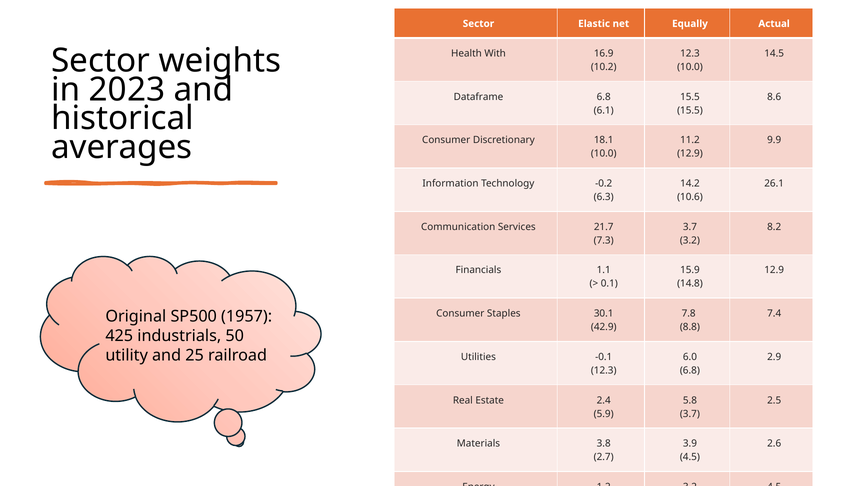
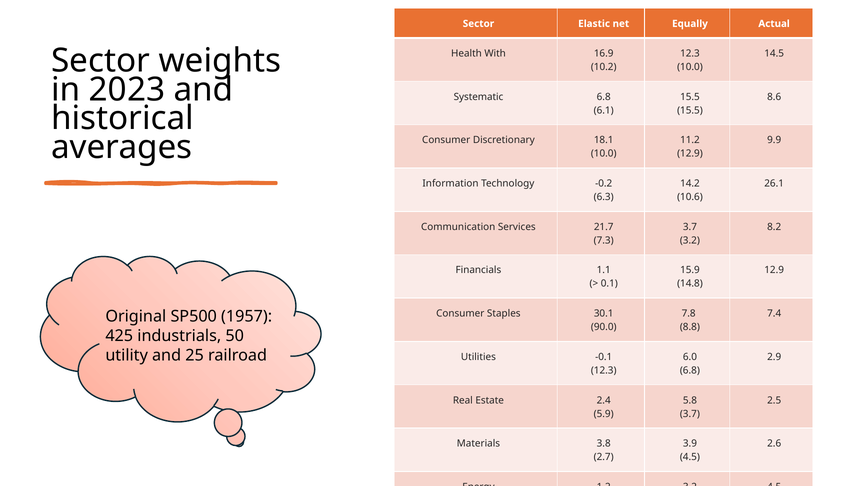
Dataframe: Dataframe -> Systematic
42.9: 42.9 -> 90.0
